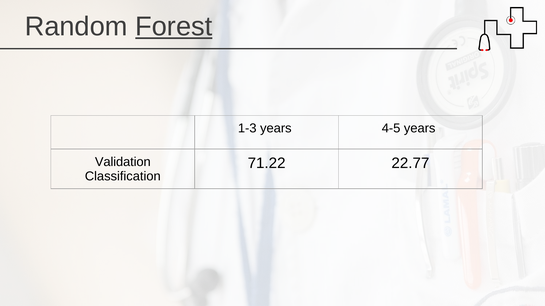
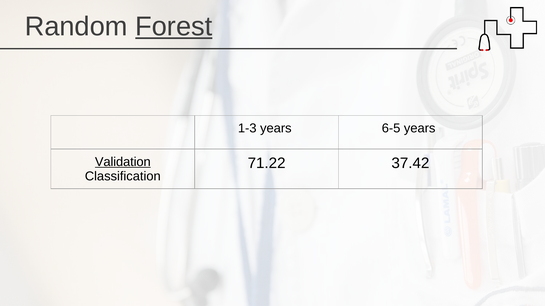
4-5: 4-5 -> 6-5
Validation underline: none -> present
22.77: 22.77 -> 37.42
